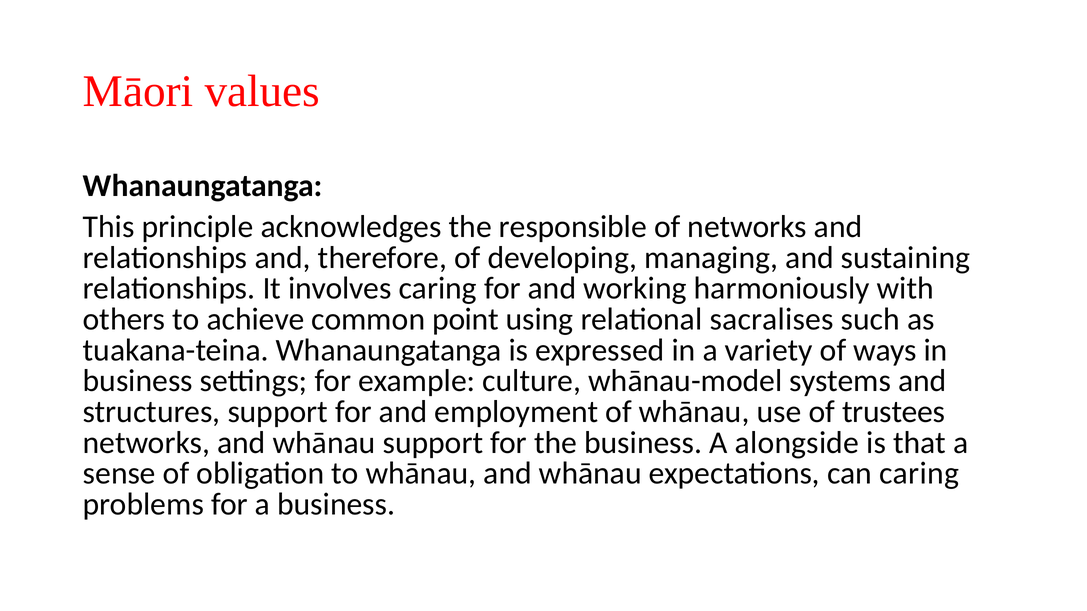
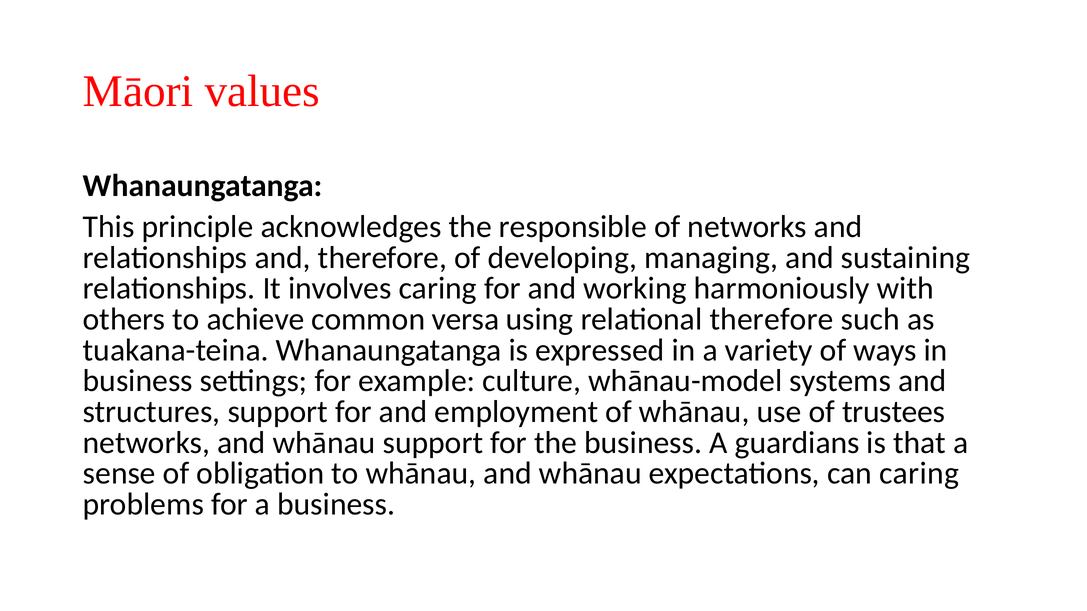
point: point -> versa
relational sacralises: sacralises -> therefore
alongside: alongside -> guardians
